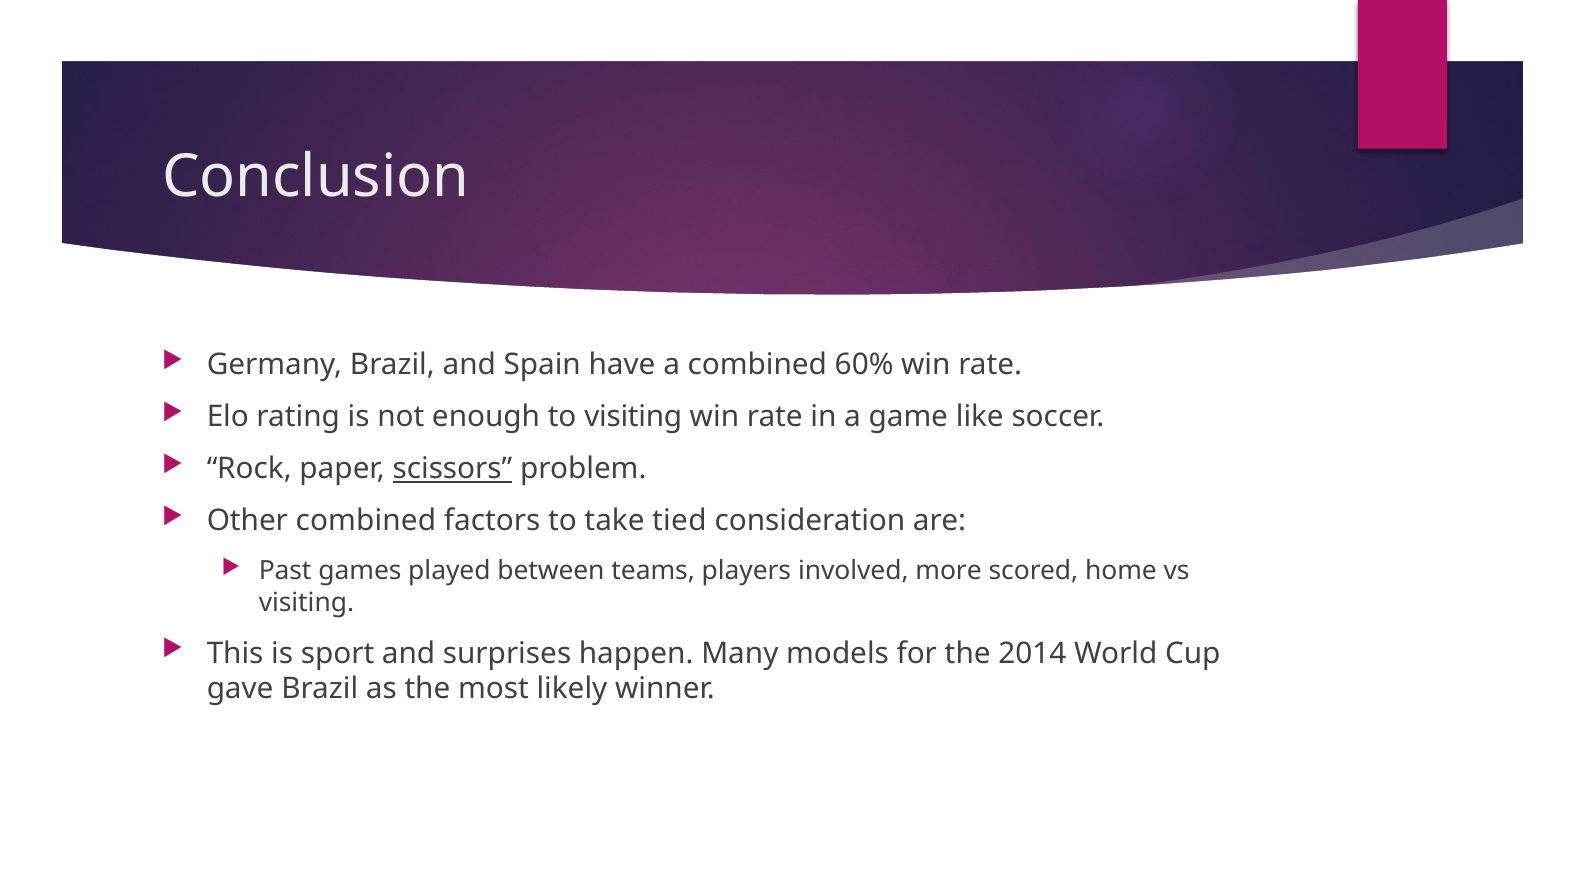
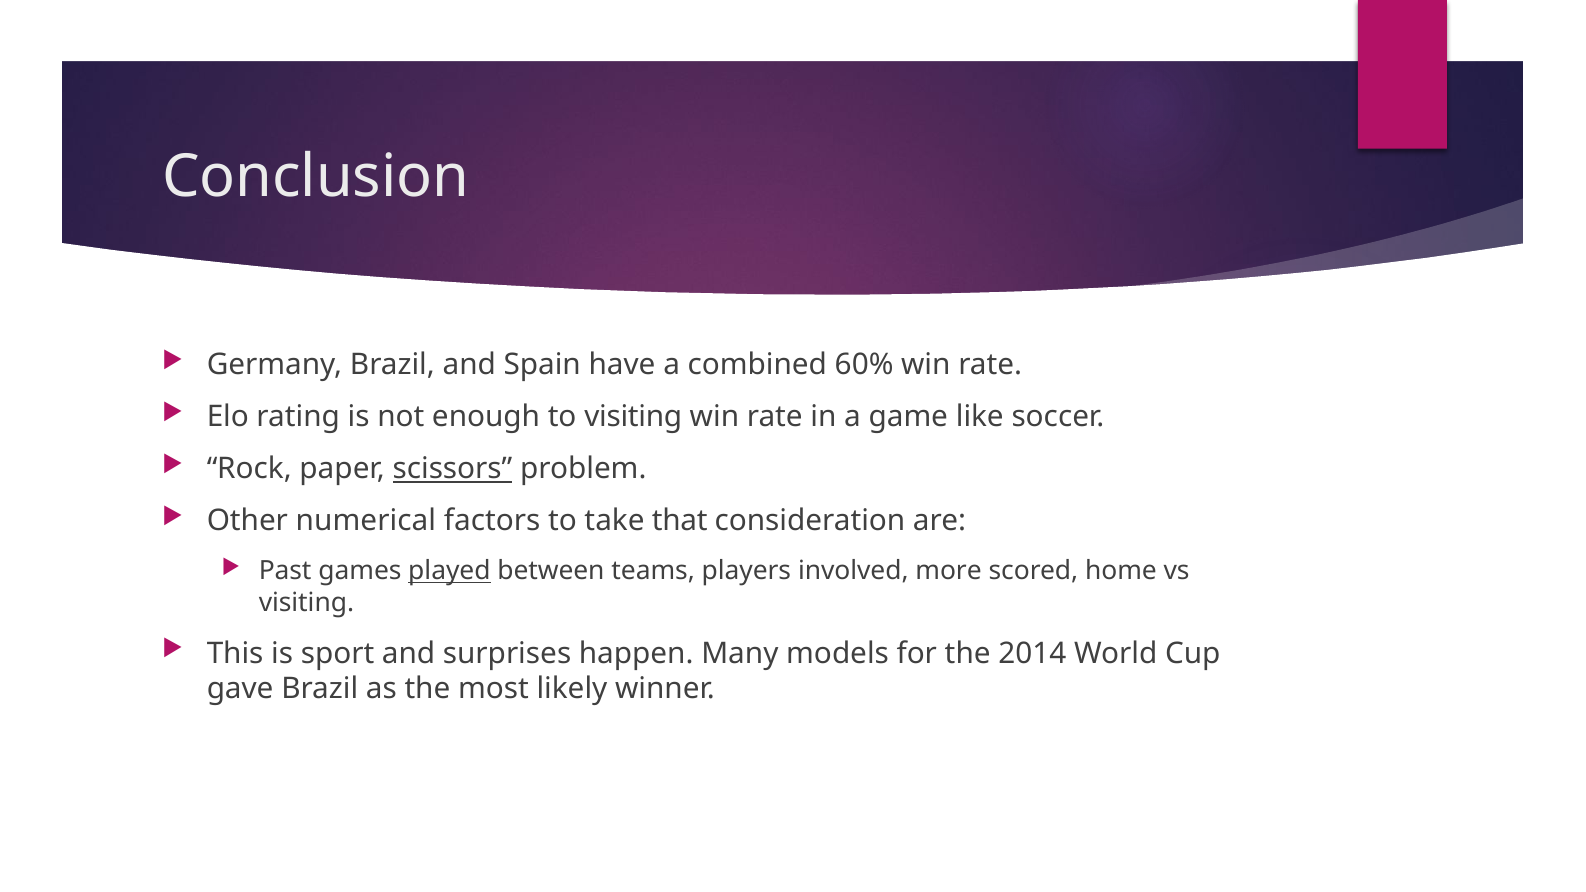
Other combined: combined -> numerical
tied: tied -> that
played underline: none -> present
